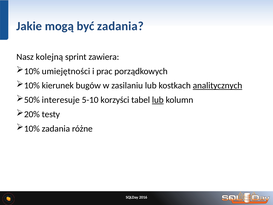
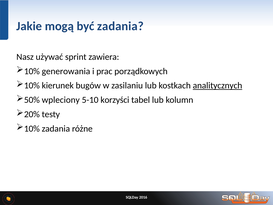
kolejną: kolejną -> używać
umiejętności: umiejętności -> generowania
interesuje: interesuje -> wpleciony
lub at (158, 100) underline: present -> none
